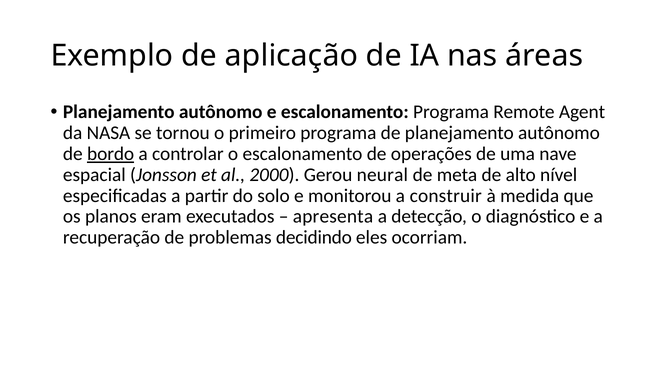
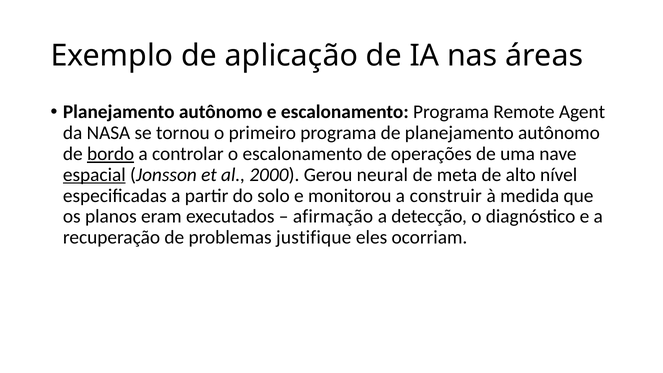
espacial underline: none -> present
apresenta: apresenta -> afirmação
decidindo: decidindo -> justifique
